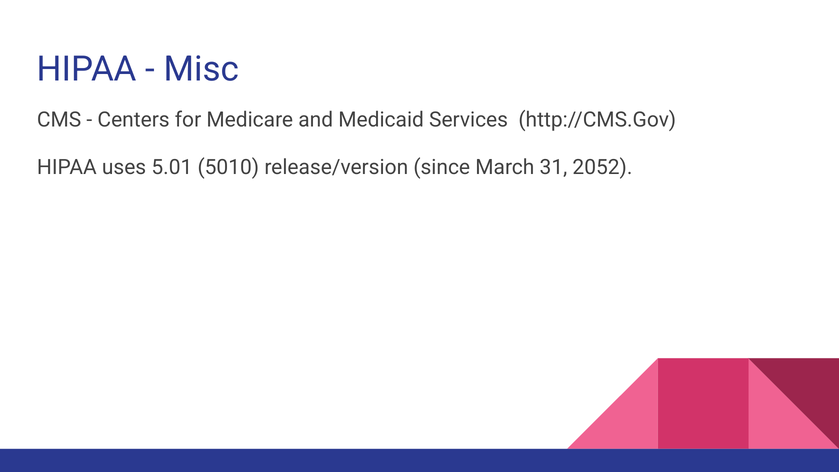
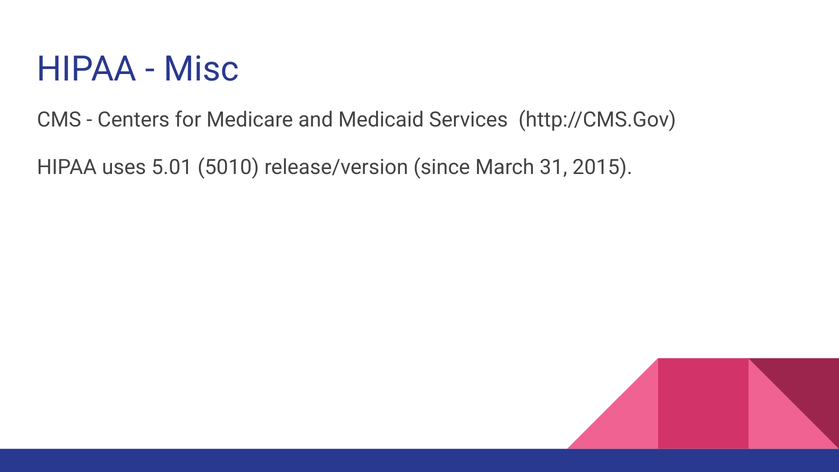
2052: 2052 -> 2015
